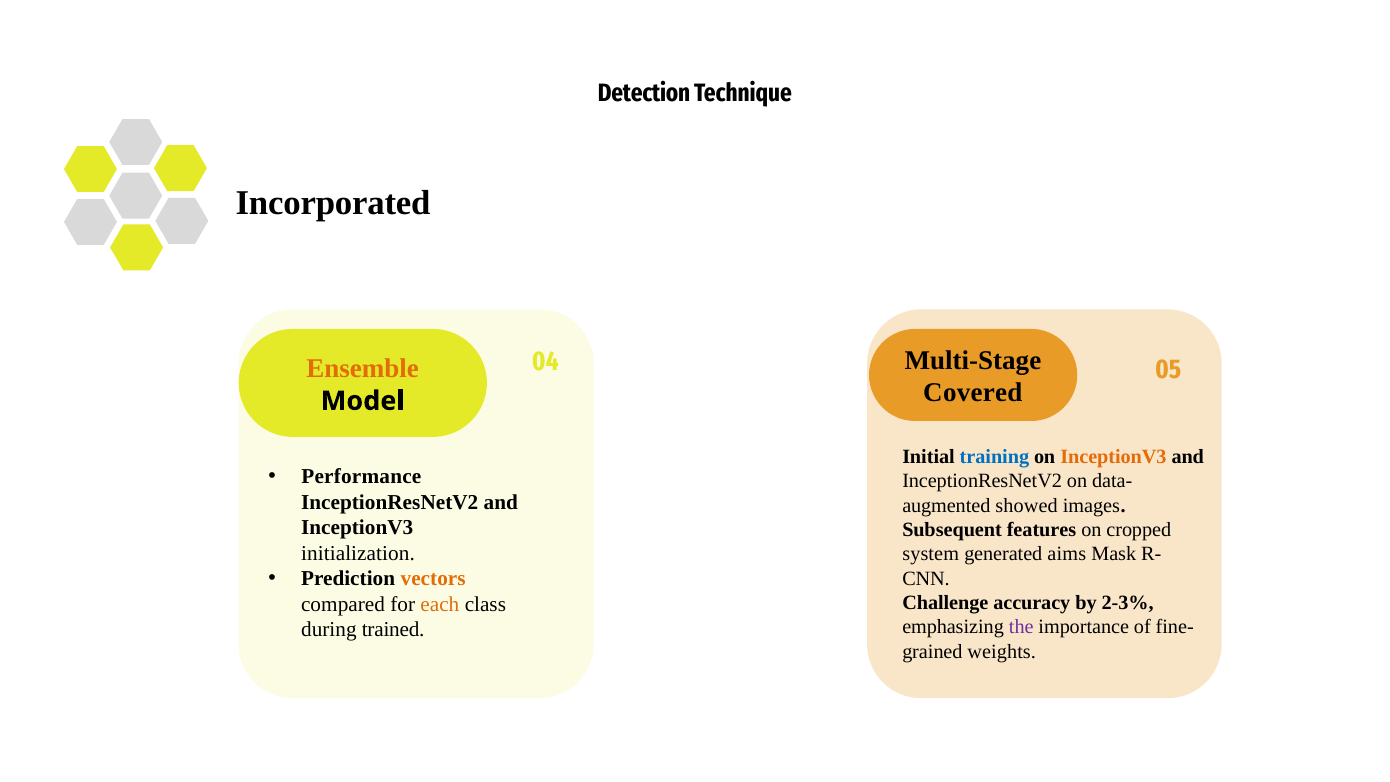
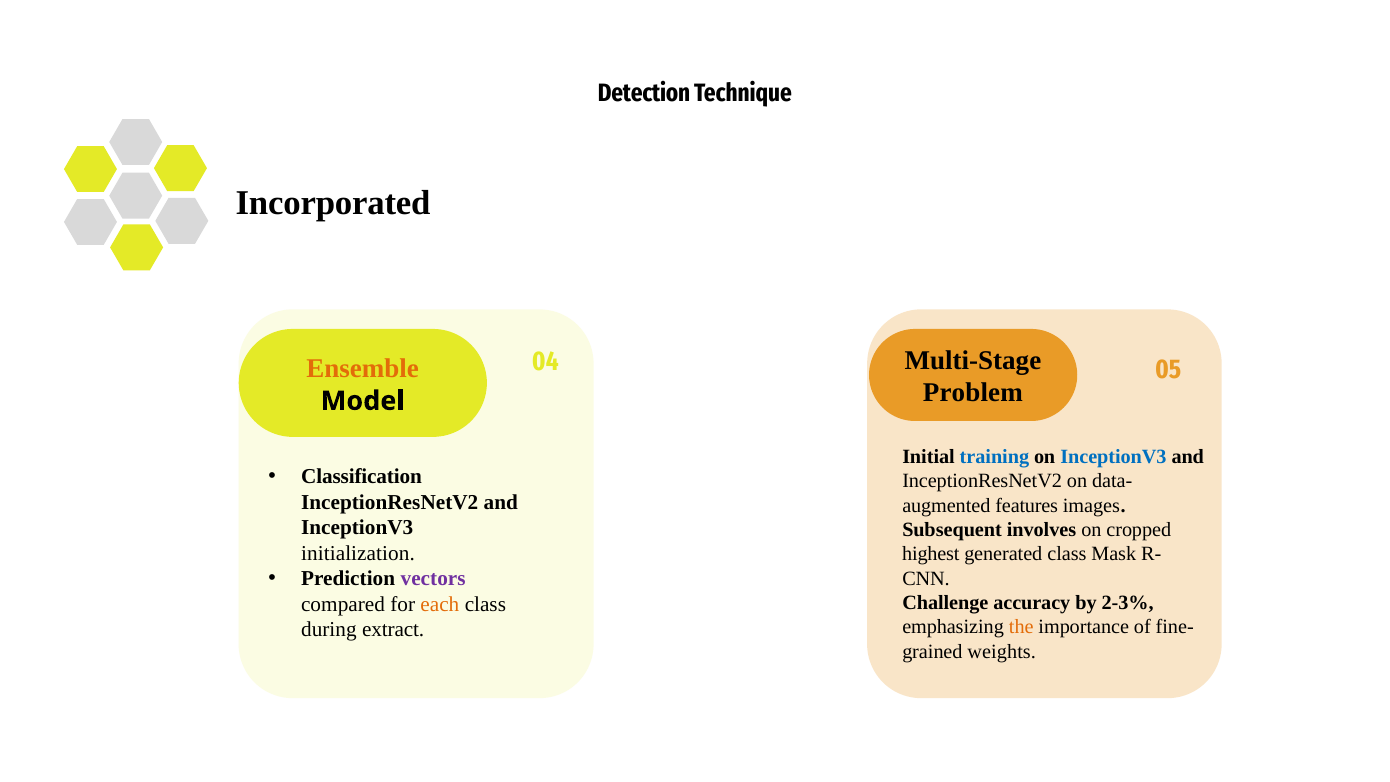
Covered: Covered -> Problem
InceptionV3 at (1113, 457) colour: orange -> blue
Performance: Performance -> Classification
showed: showed -> features
features: features -> involves
system: system -> highest
generated aims: aims -> class
vectors colour: orange -> purple
the colour: purple -> orange
trained: trained -> extract
